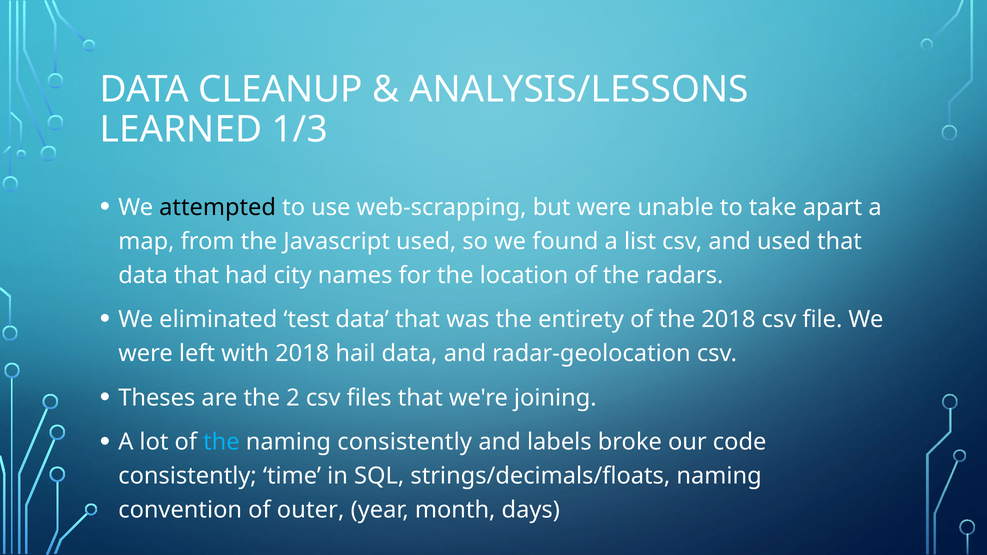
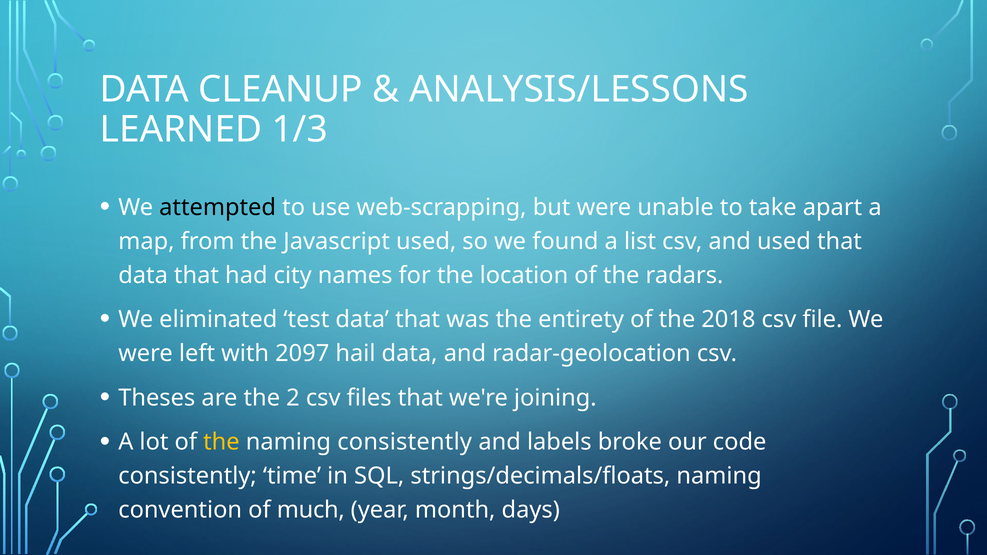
with 2018: 2018 -> 2097
the at (221, 442) colour: light blue -> yellow
outer: outer -> much
